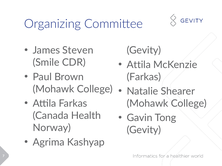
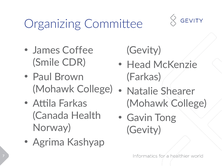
Steven: Steven -> Coffee
Attila at (139, 65): Attila -> Head
